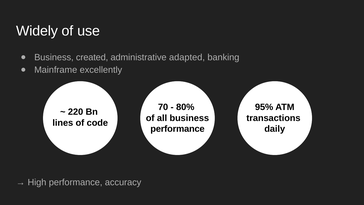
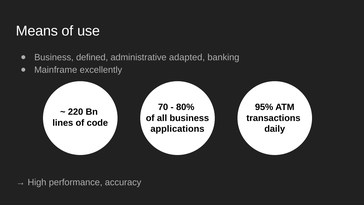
Widely: Widely -> Means
created: created -> defined
performance at (178, 129): performance -> applications
